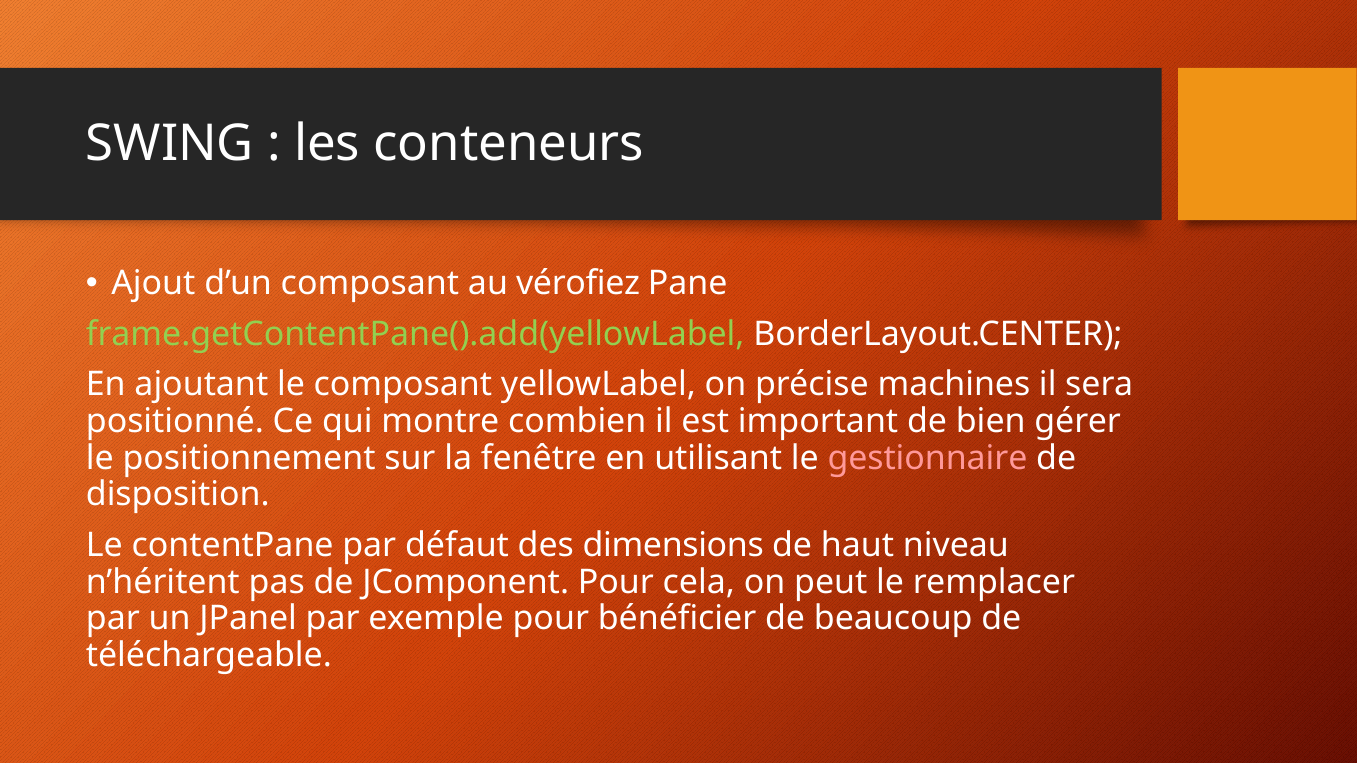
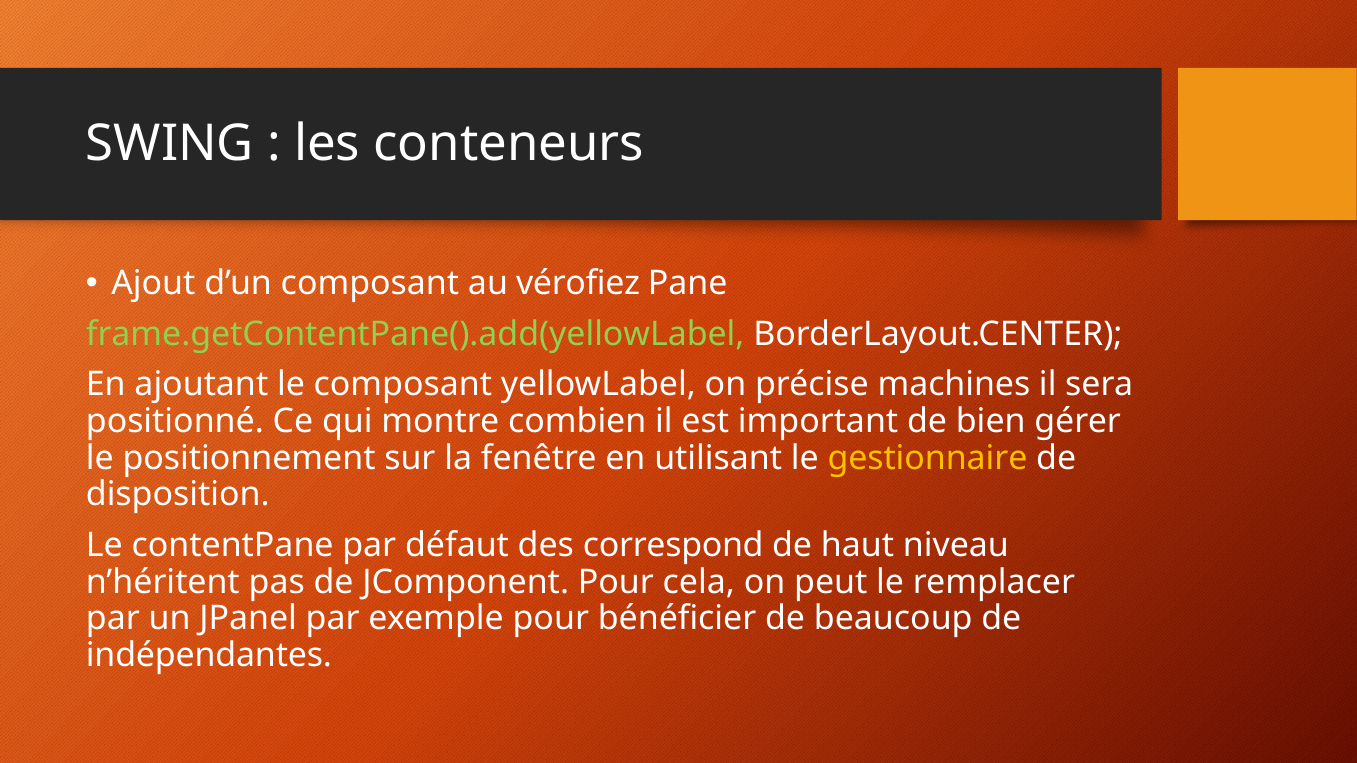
gestionnaire colour: pink -> yellow
dimensions: dimensions -> correspond
téléchargeable: téléchargeable -> indépendantes
